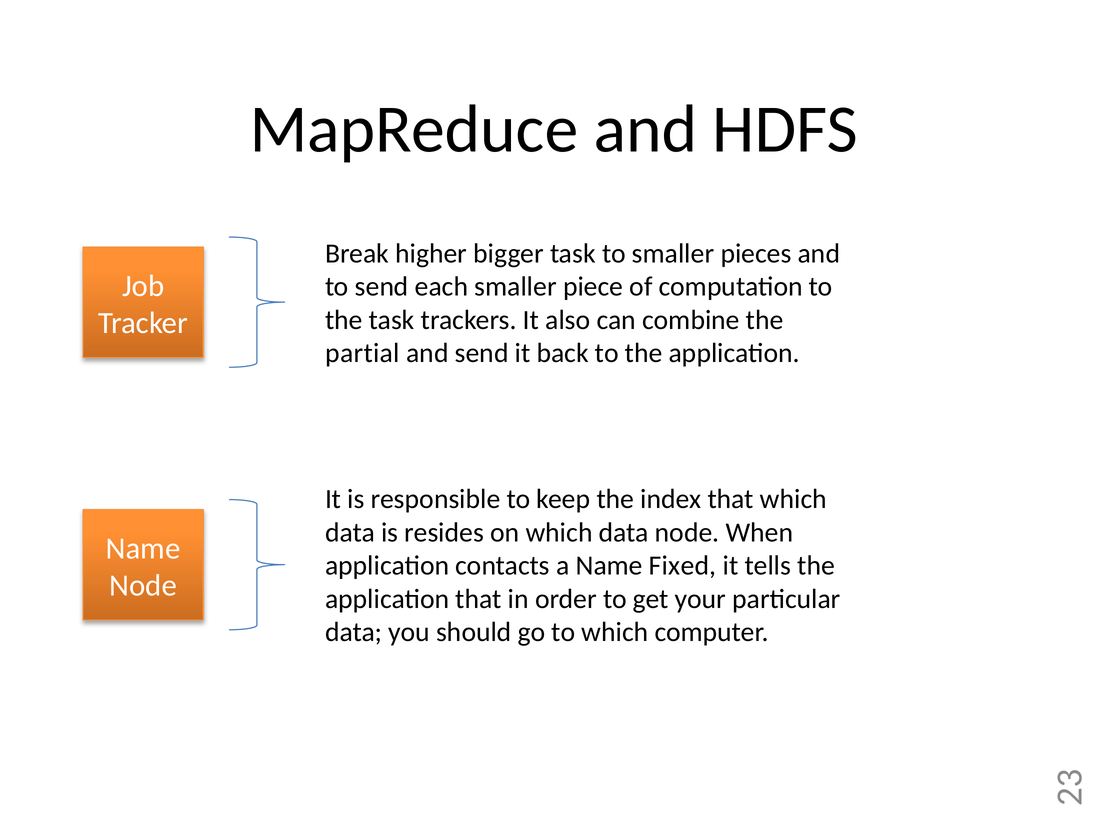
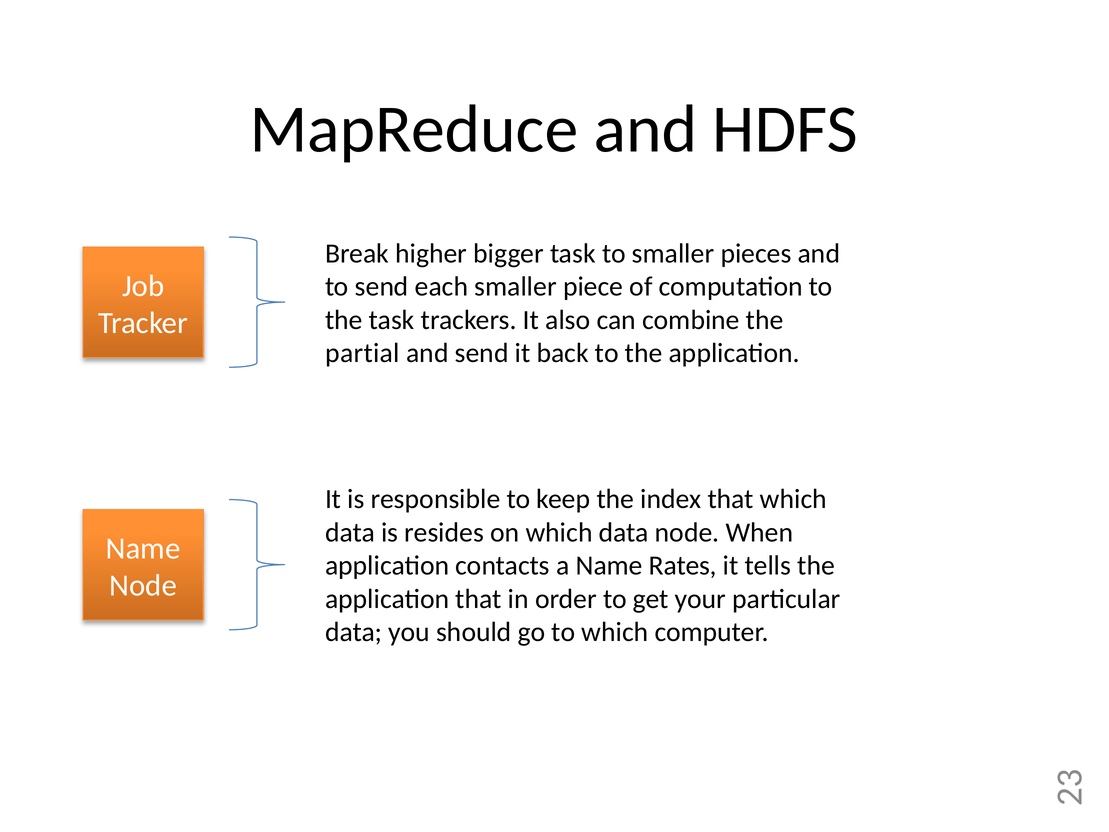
Fixed: Fixed -> Rates
